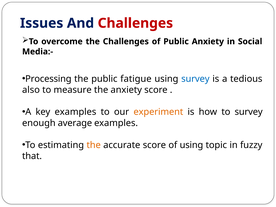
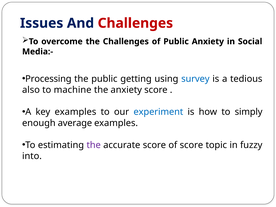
fatigue: fatigue -> getting
measure: measure -> machine
experiment colour: orange -> blue
to survey: survey -> simply
the at (94, 145) colour: orange -> purple
of using: using -> score
that: that -> into
